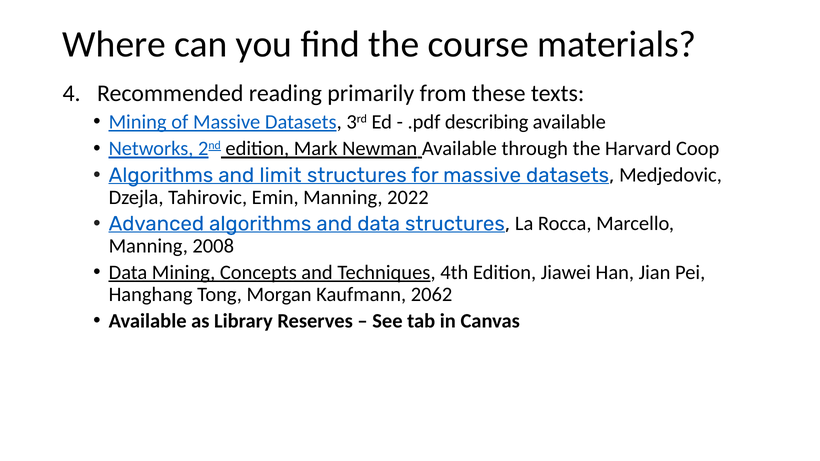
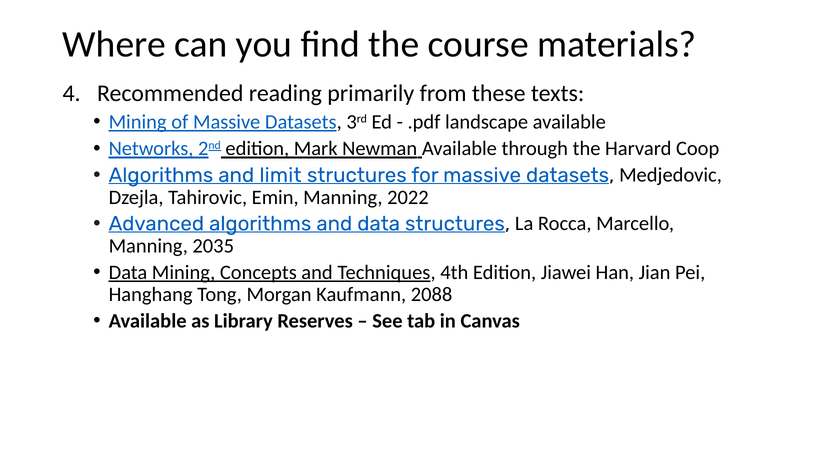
describing: describing -> landscape
2008: 2008 -> 2035
2062: 2062 -> 2088
